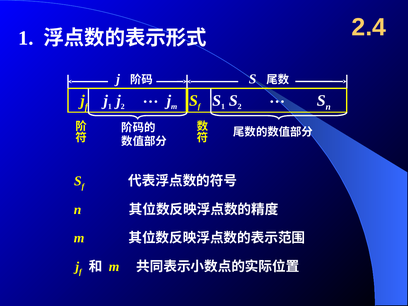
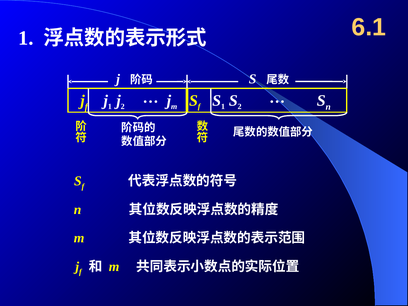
2.4: 2.4 -> 6.1
